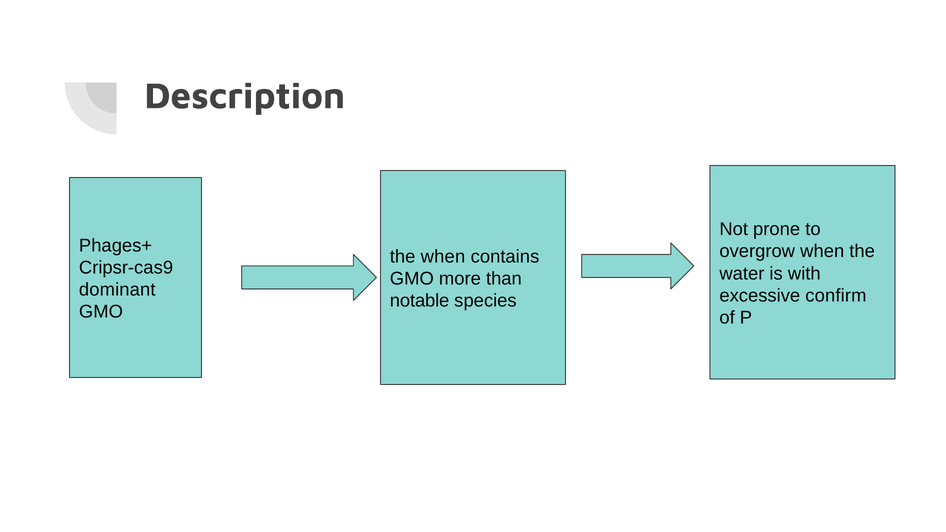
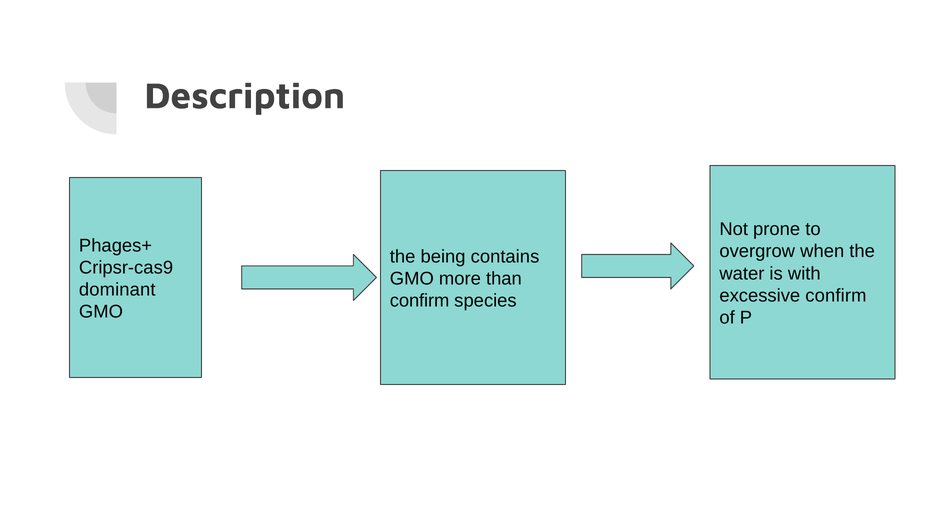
the when: when -> being
notable at (420, 301): notable -> confirm
